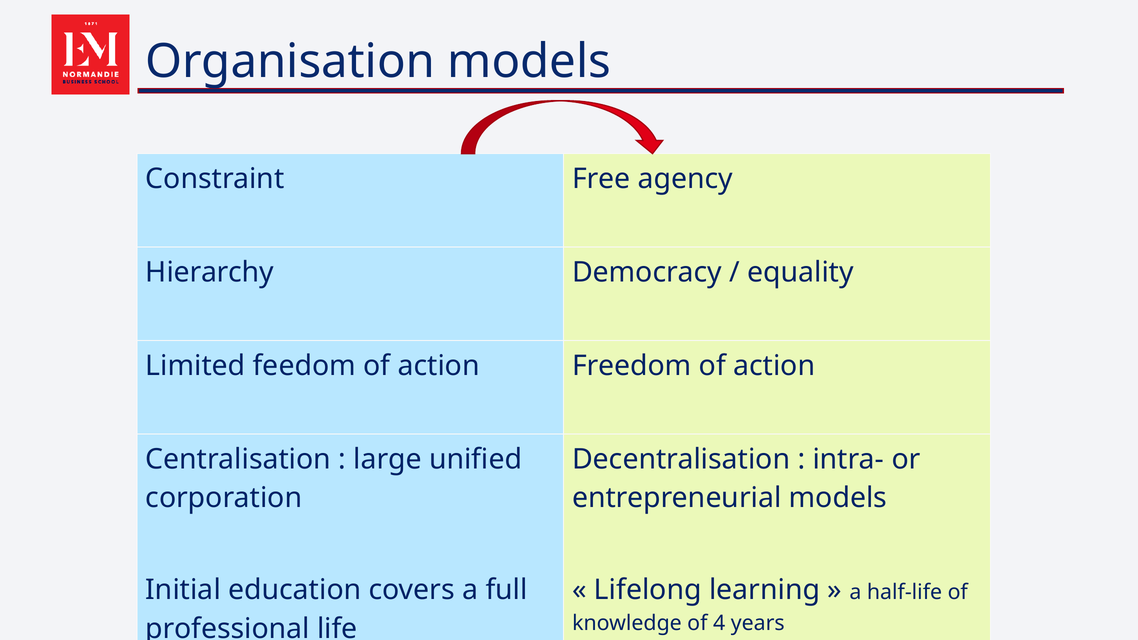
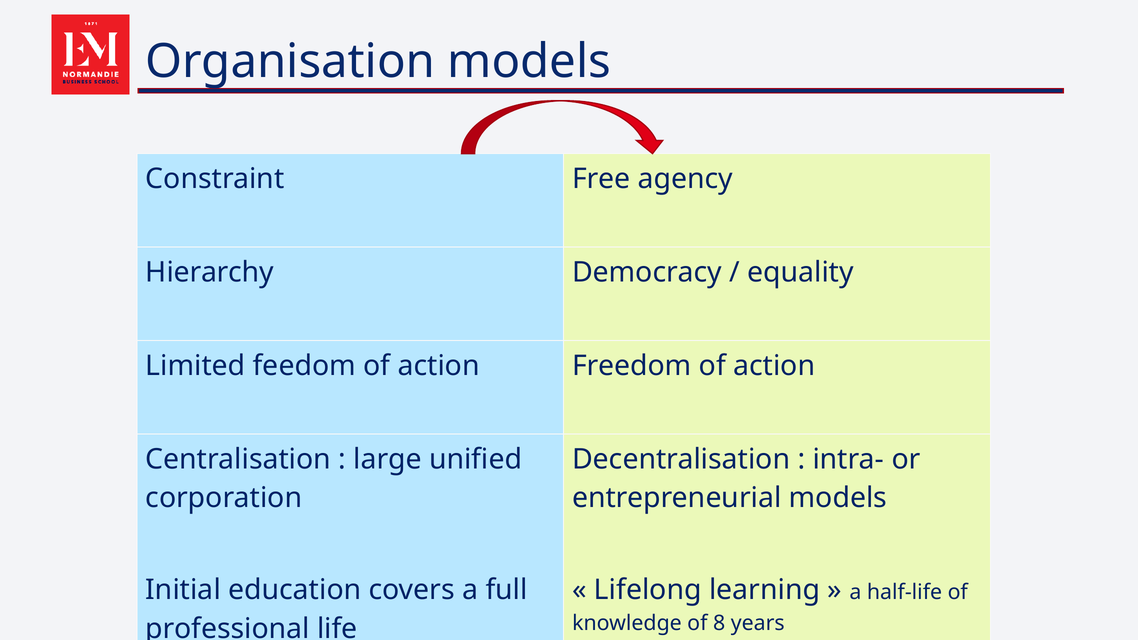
4: 4 -> 8
